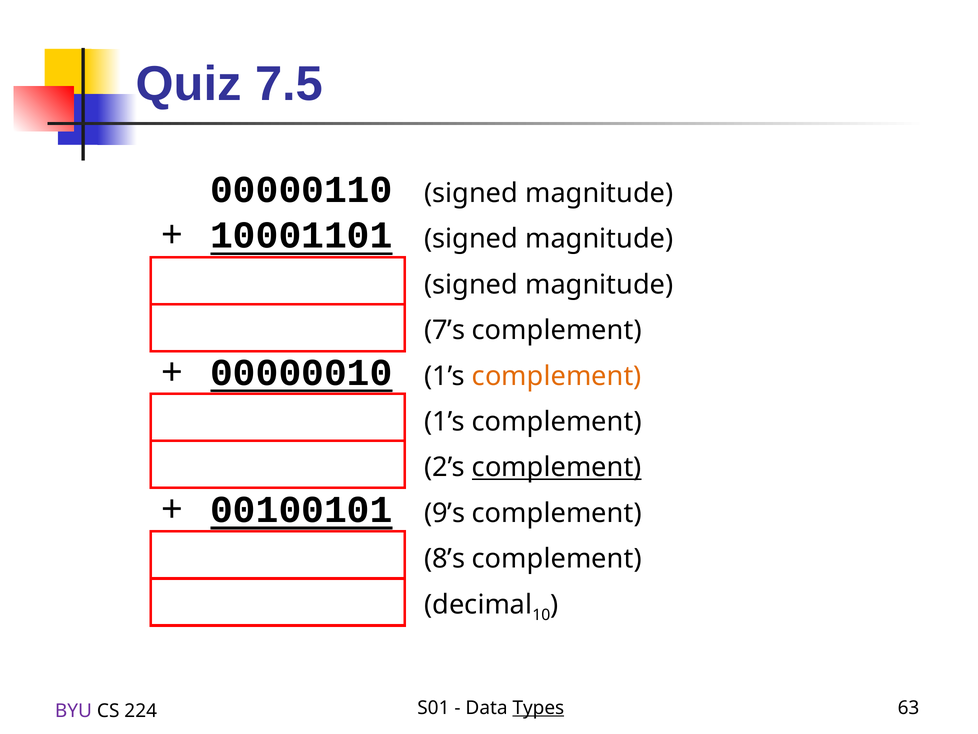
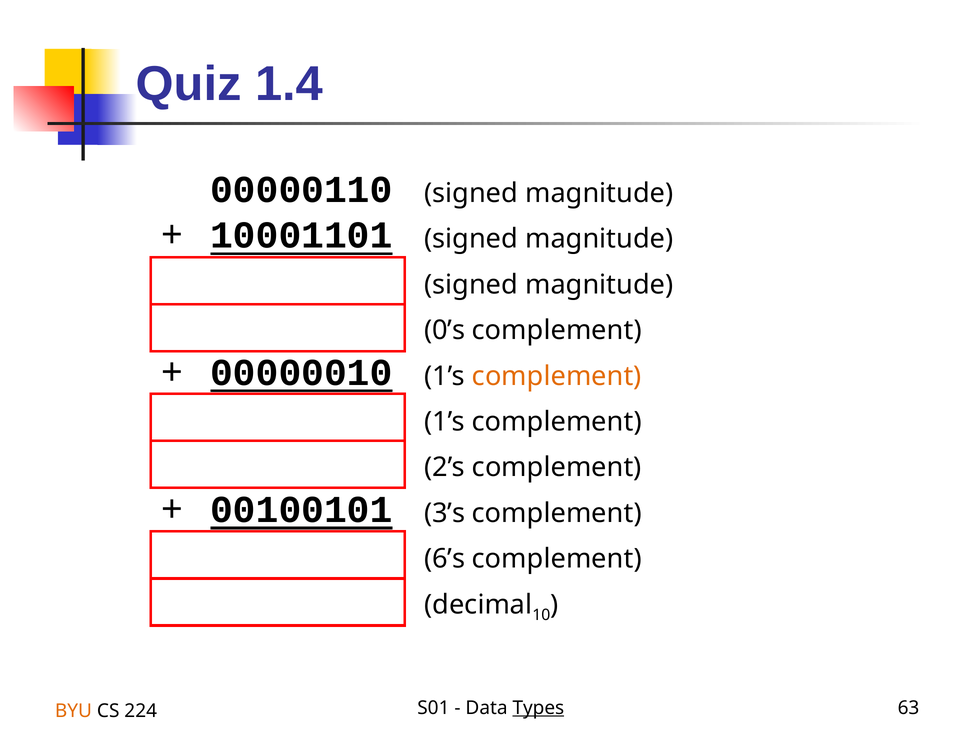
7.5: 7.5 -> 1.4
7’s: 7’s -> 0’s
complement at (557, 467) underline: present -> none
9’s: 9’s -> 3’s
8’s: 8’s -> 6’s
BYU colour: purple -> orange
